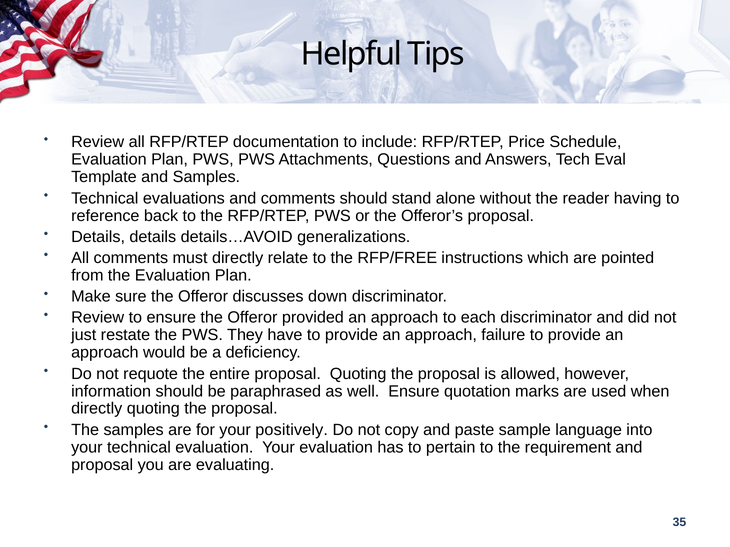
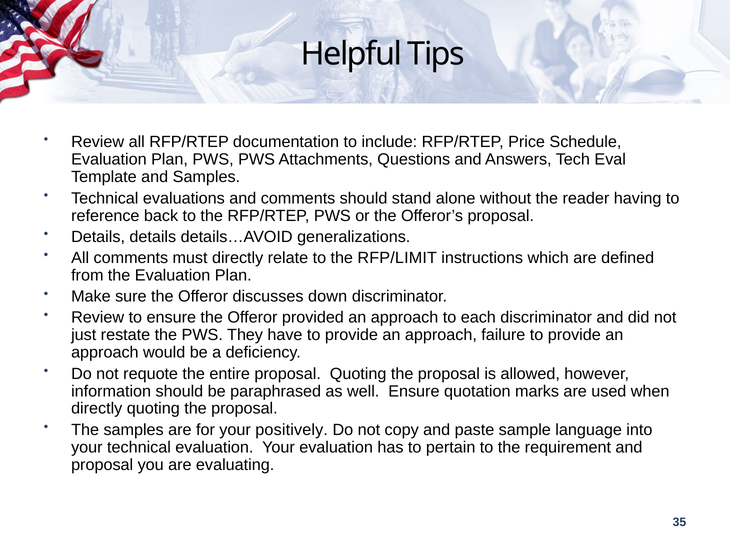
RFP/FREE: RFP/FREE -> RFP/LIMIT
pointed: pointed -> defined
